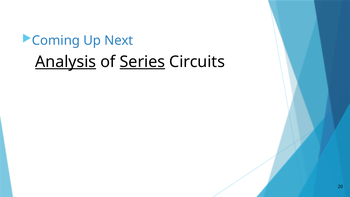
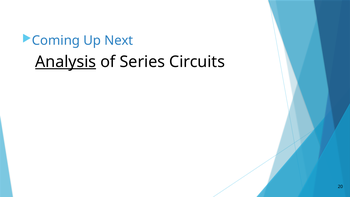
Series underline: present -> none
